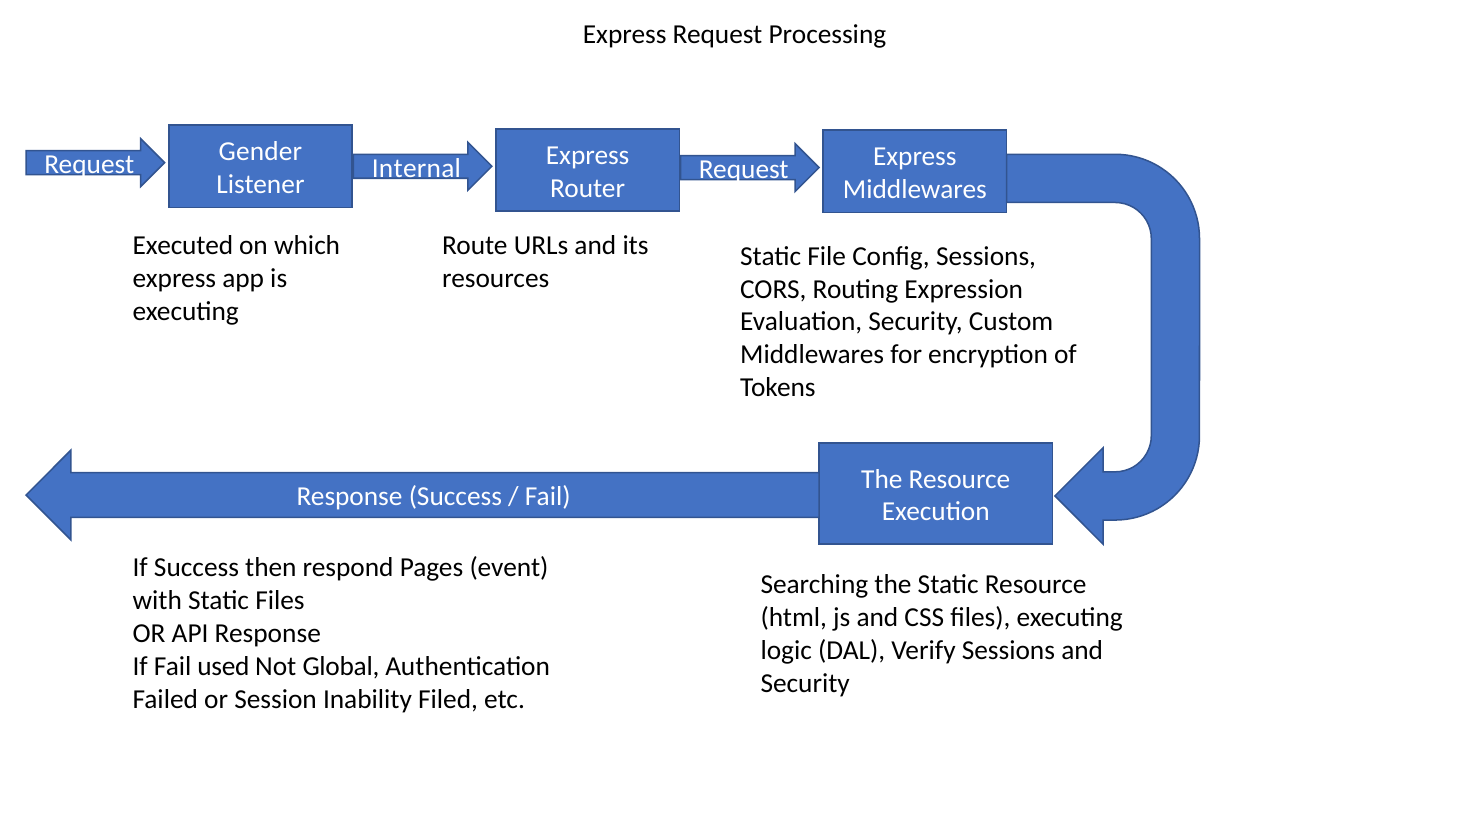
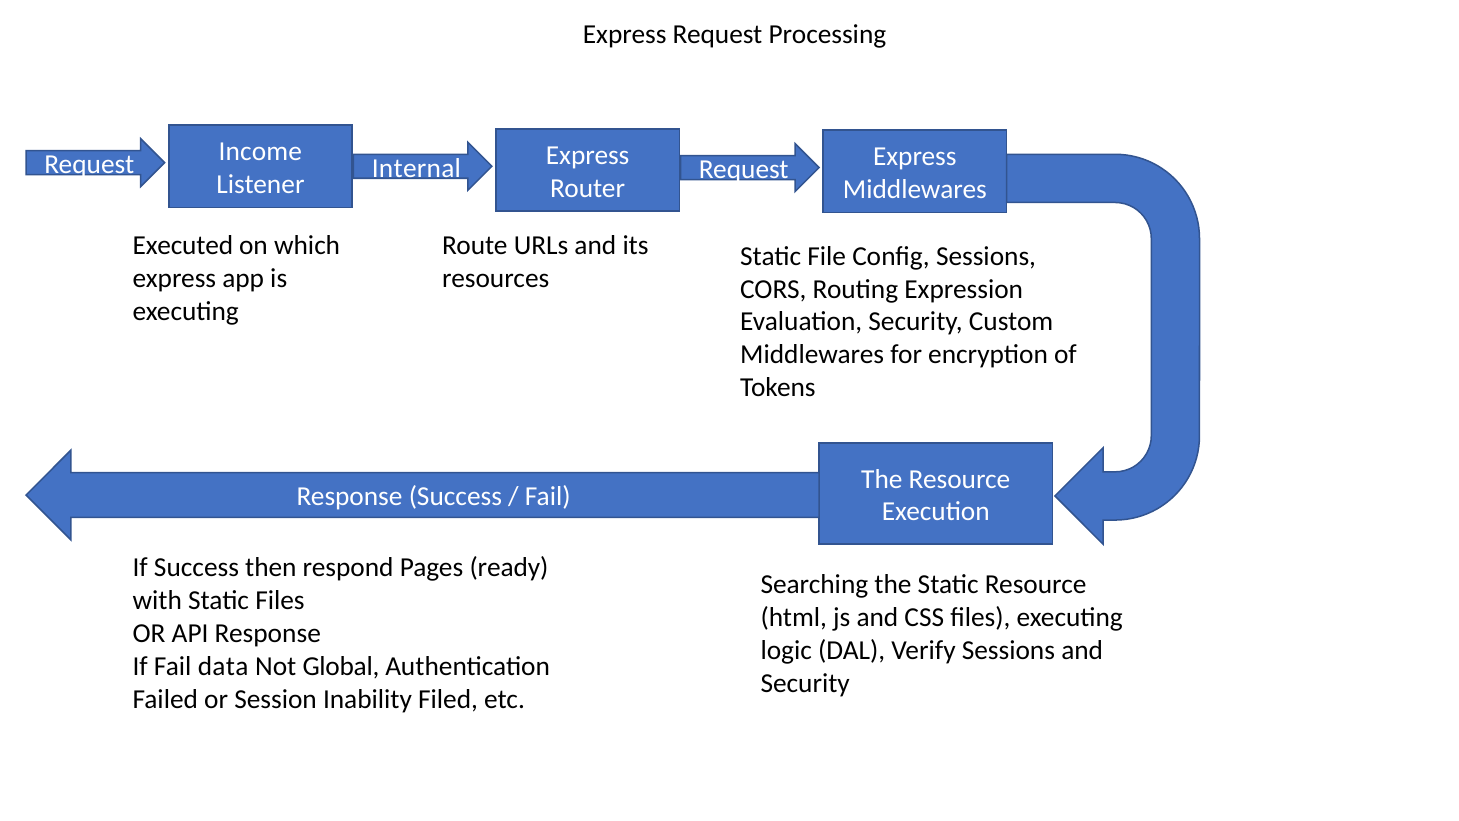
Gender: Gender -> Income
event: event -> ready
used: used -> data
